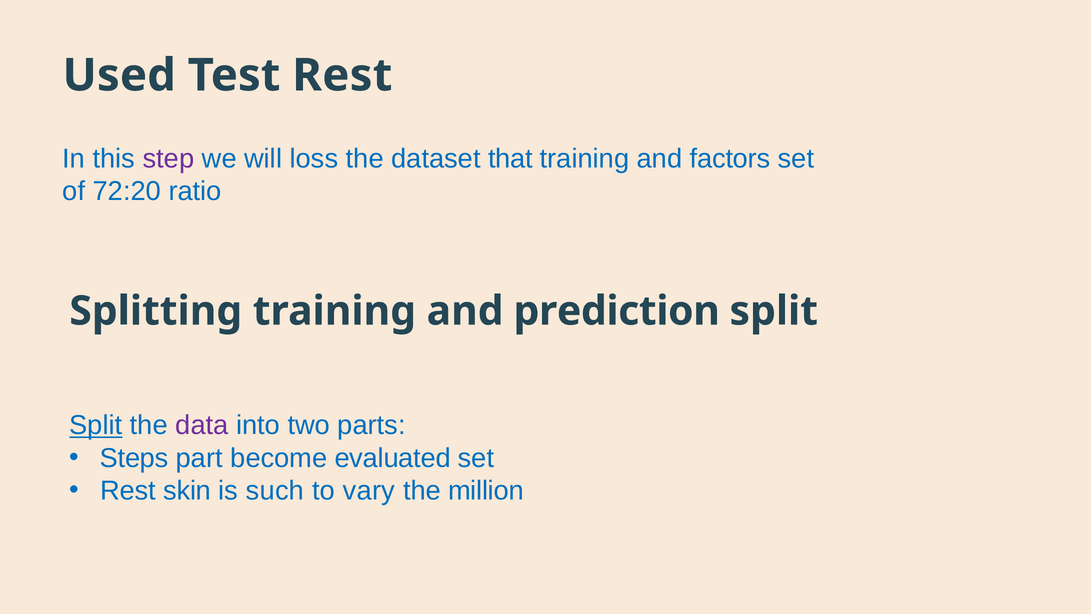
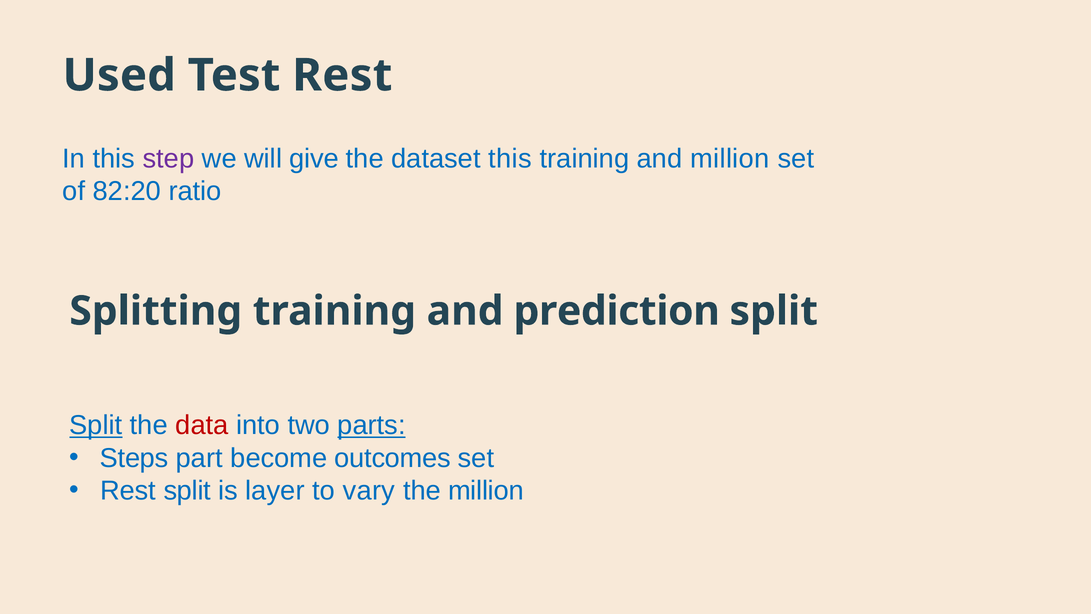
loss: loss -> give
dataset that: that -> this
and factors: factors -> million
72:20: 72:20 -> 82:20
data colour: purple -> red
parts underline: none -> present
evaluated: evaluated -> outcomes
Rest skin: skin -> split
such: such -> layer
